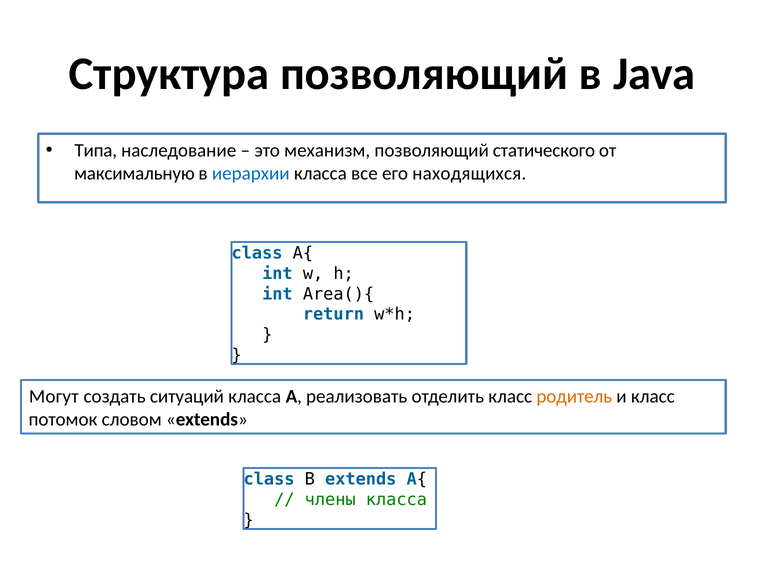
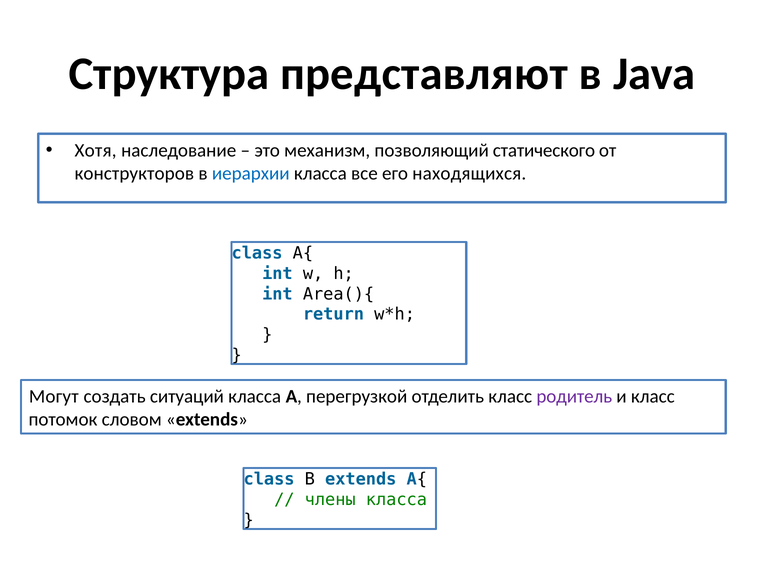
Структура позволяющий: позволяющий -> представляют
Типа: Типа -> Хотя
максимальную: максимальную -> конструкторов
реализовать: реализовать -> перегрузкой
родитель colour: orange -> purple
